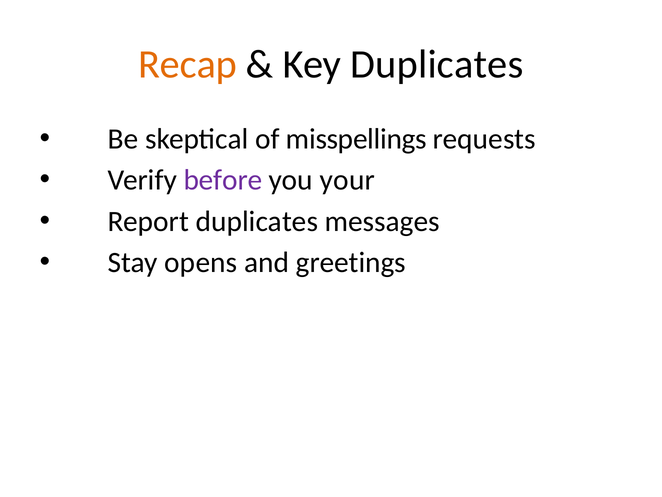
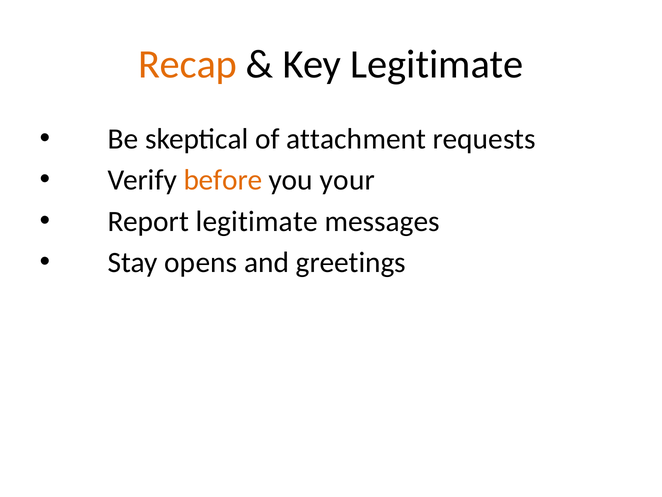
Key Duplicates: Duplicates -> Legitimate
misspellings: misspellings -> attachment
before colour: purple -> orange
duplicates at (257, 221): duplicates -> legitimate
